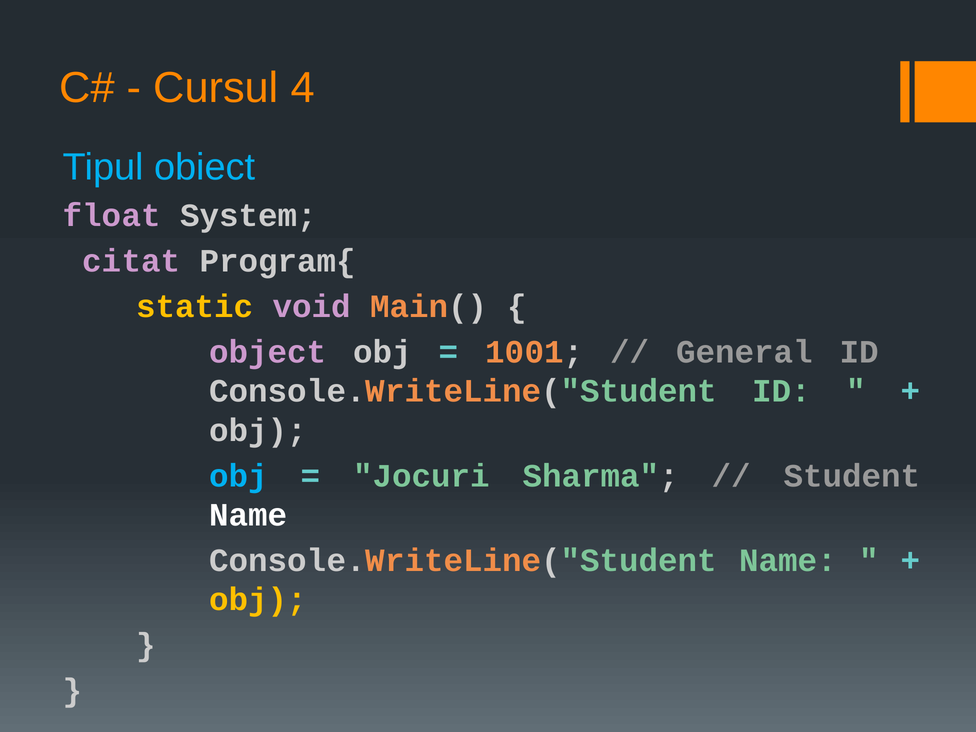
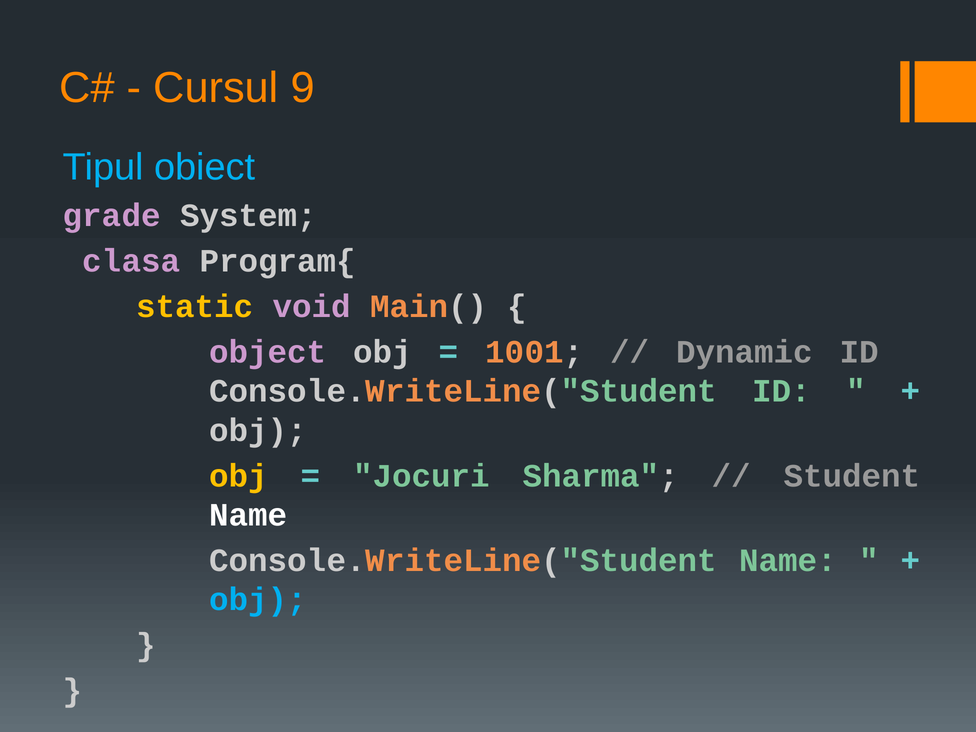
4: 4 -> 9
float: float -> grade
citat: citat -> clasa
General: General -> Dynamic
obj at (239, 476) colour: light blue -> yellow
obj at (258, 599) colour: yellow -> light blue
